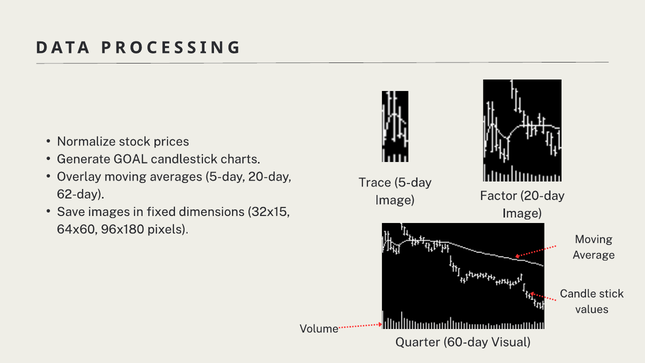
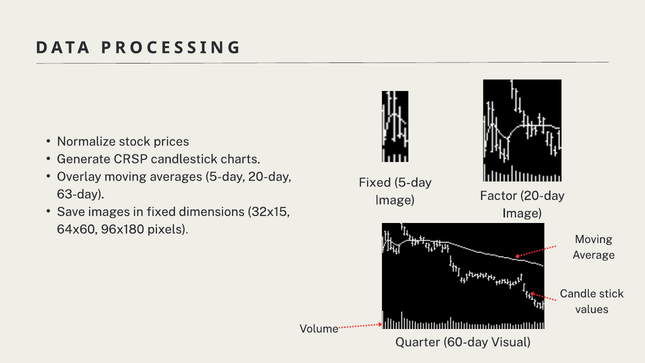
GOAL: GOAL -> CRSP
Trace at (375, 182): Trace -> Fixed
62-day: 62-day -> 63-day
